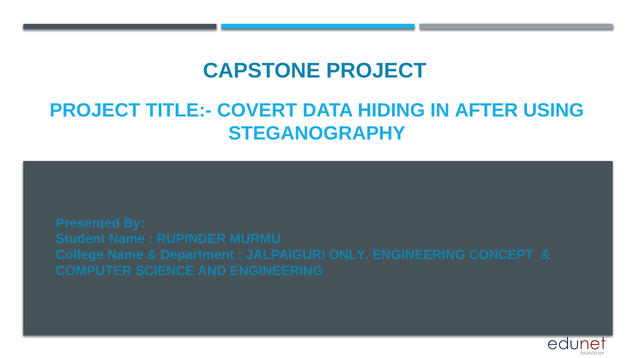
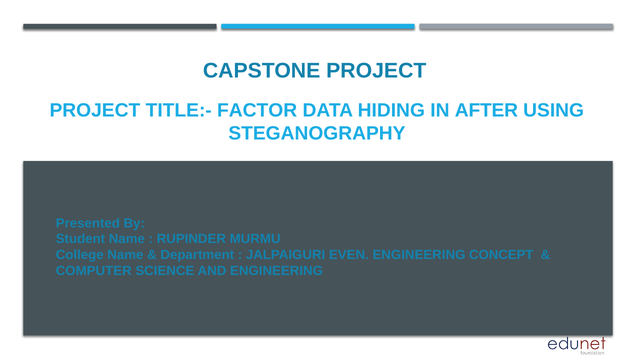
COVERT: COVERT -> FACTOR
ONLY: ONLY -> EVEN
